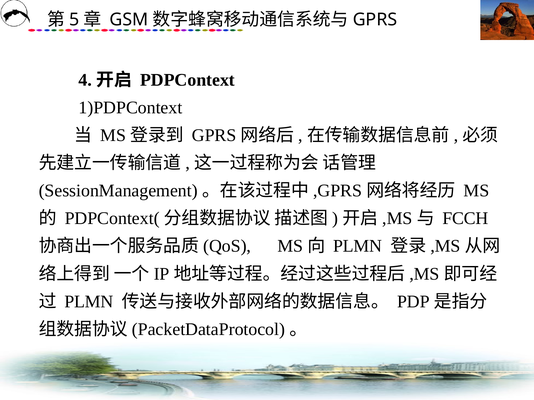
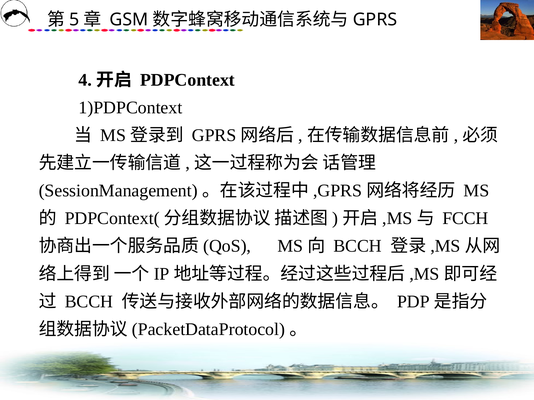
PLMN at (358, 246): PLMN -> BCCH
PLMN at (89, 302): PLMN -> BCCH
